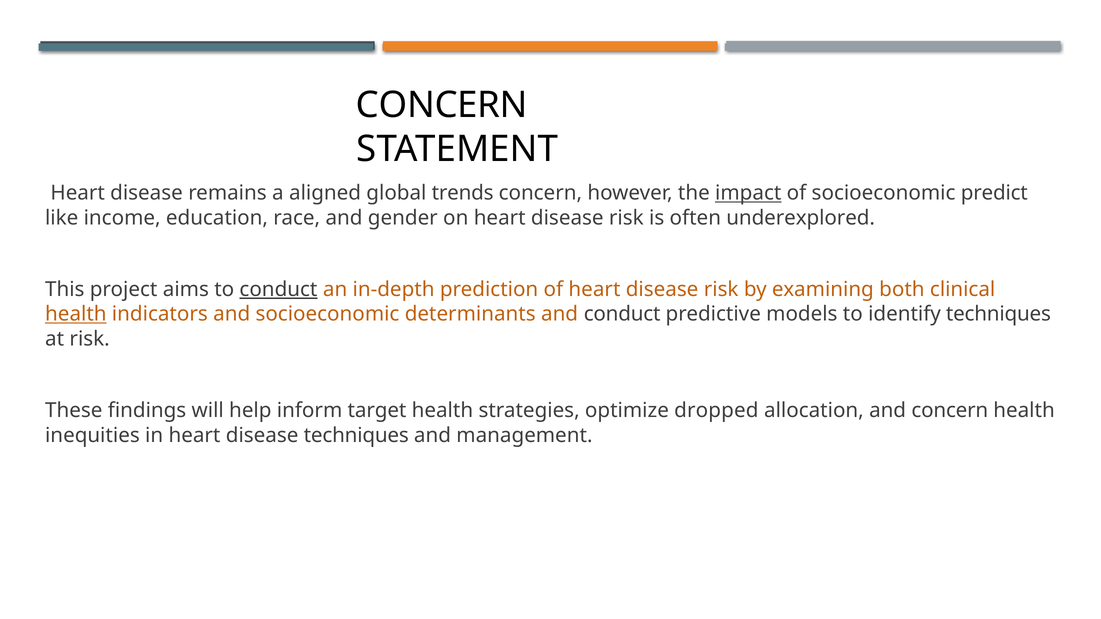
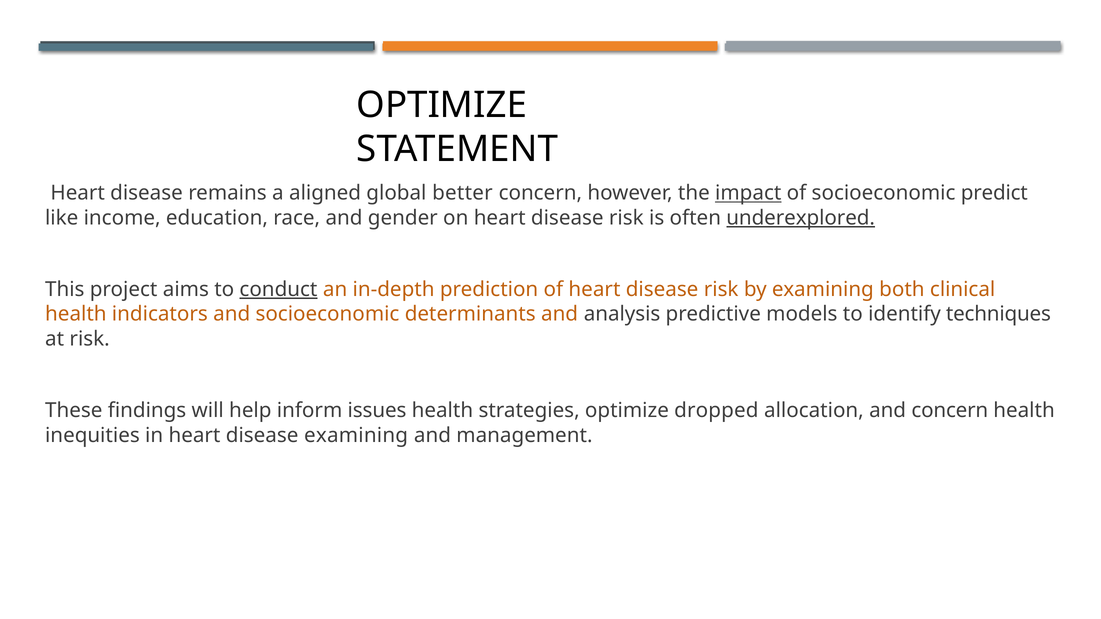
CONCERN at (442, 105): CONCERN -> OPTIMIZE
trends: trends -> better
underexplored underline: none -> present
health at (76, 314) underline: present -> none
and conduct: conduct -> analysis
target: target -> issues
disease techniques: techniques -> examining
